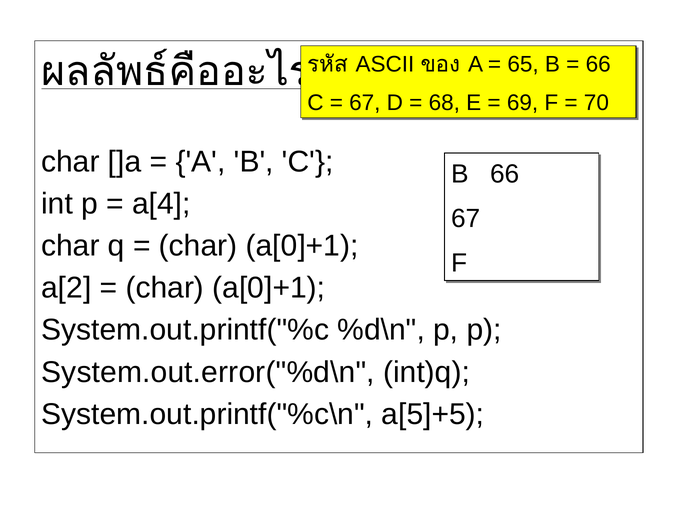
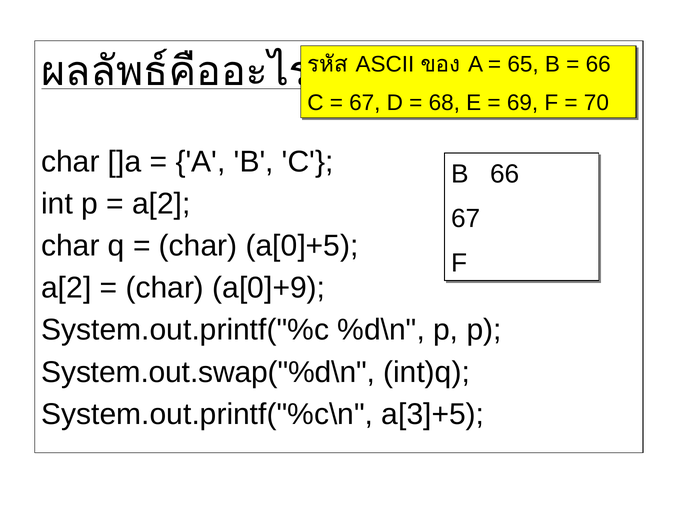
a[4 at (161, 204): a[4 -> a[2
a[0]+1 at (302, 246): a[0]+1 -> a[0]+5
a[0]+1 at (269, 288): a[0]+1 -> a[0]+9
System.out.error("%d\n: System.out.error("%d\n -> System.out.swap("%d\n
a[5]+5: a[5]+5 -> a[3]+5
